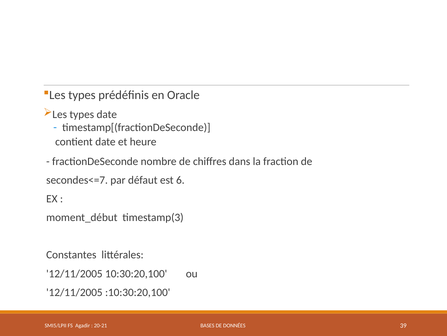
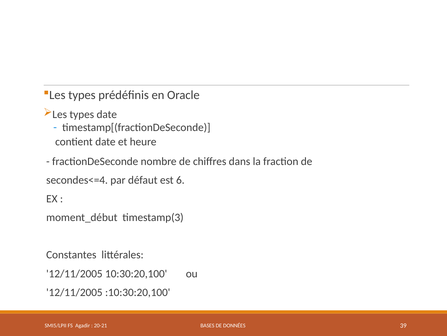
secondes<=7: secondes<=7 -> secondes<=4
